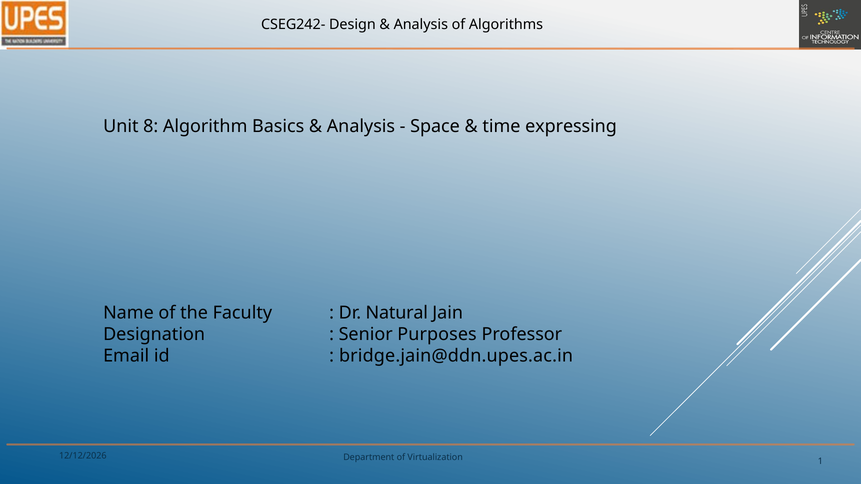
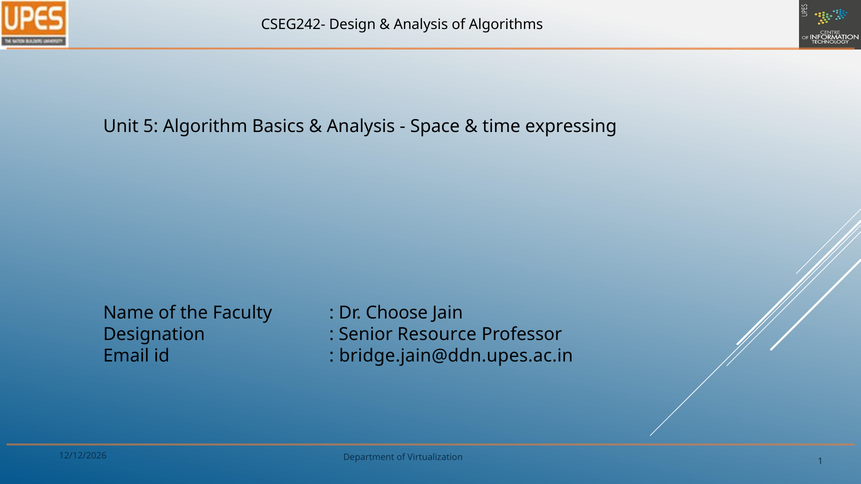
8: 8 -> 5
Natural: Natural -> Choose
Purposes: Purposes -> Resource
